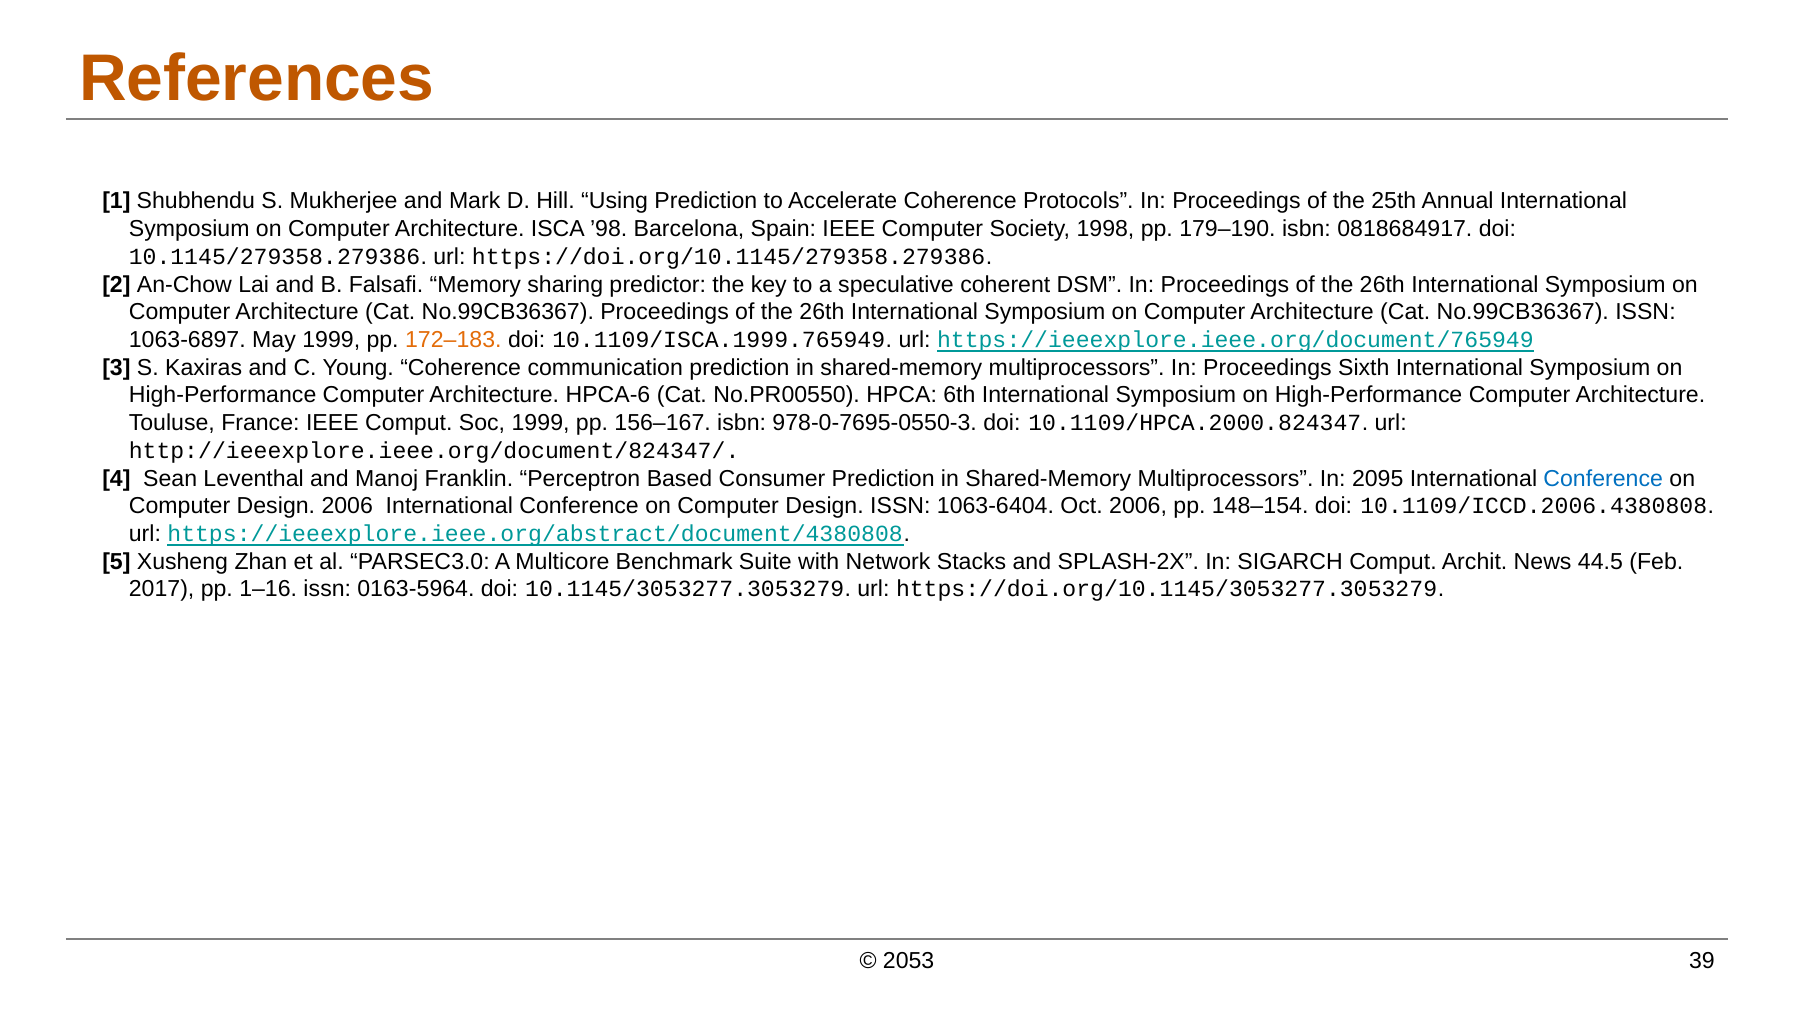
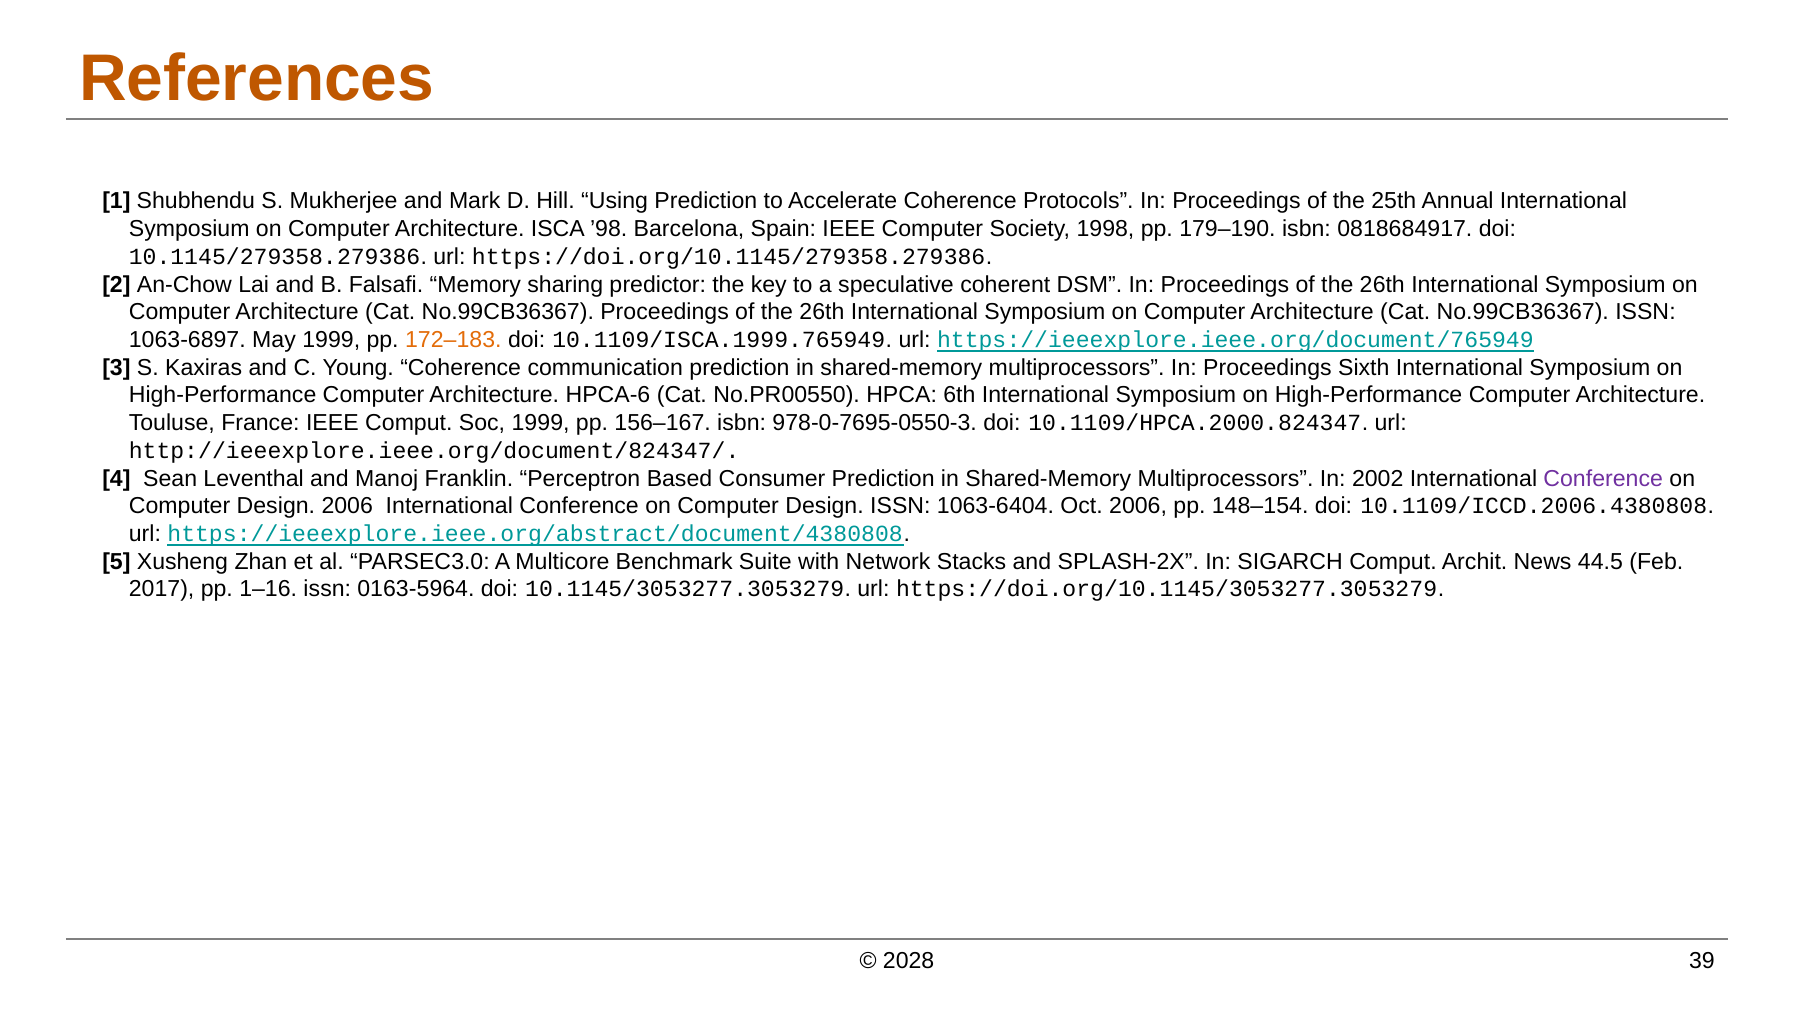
2095: 2095 -> 2002
Conference at (1603, 479) colour: blue -> purple
2053: 2053 -> 2028
